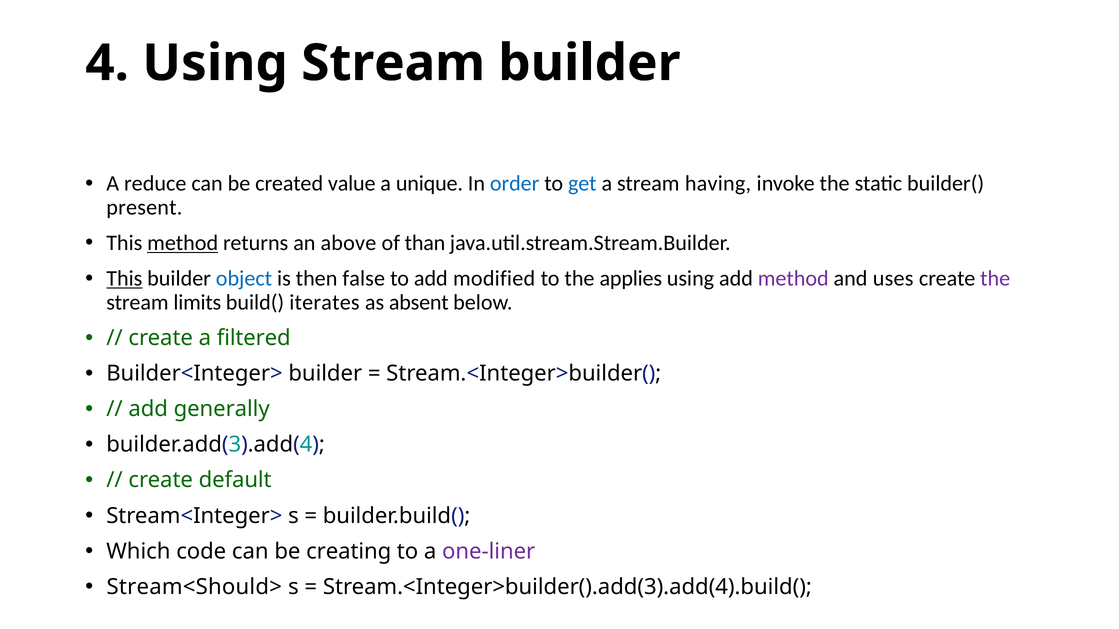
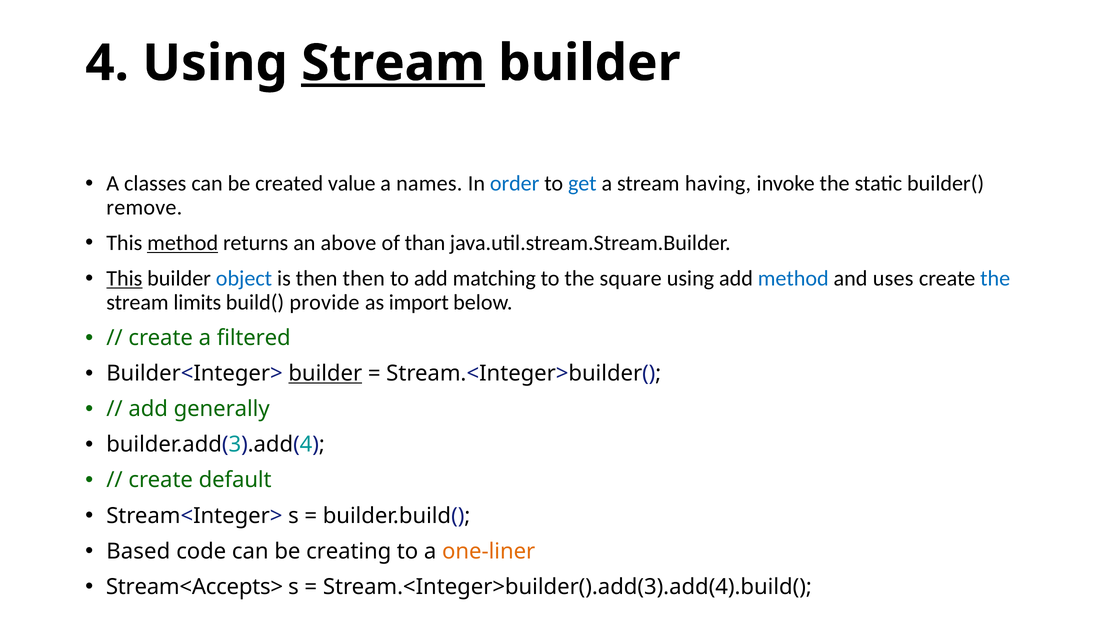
Stream at (393, 63) underline: none -> present
reduce: reduce -> classes
unique: unique -> names
present: present -> remove
then false: false -> then
modified: modified -> matching
applies: applies -> square
method at (793, 279) colour: purple -> blue
the at (995, 279) colour: purple -> blue
iterates: iterates -> provide
absent: absent -> import
builder at (325, 374) underline: none -> present
Which: Which -> Based
one-liner colour: purple -> orange
Stream<Should>: Stream<Should> -> Stream<Accepts>
